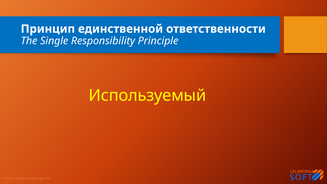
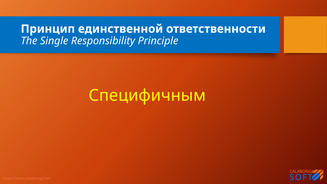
Используемый: Используемый -> Специфичным
